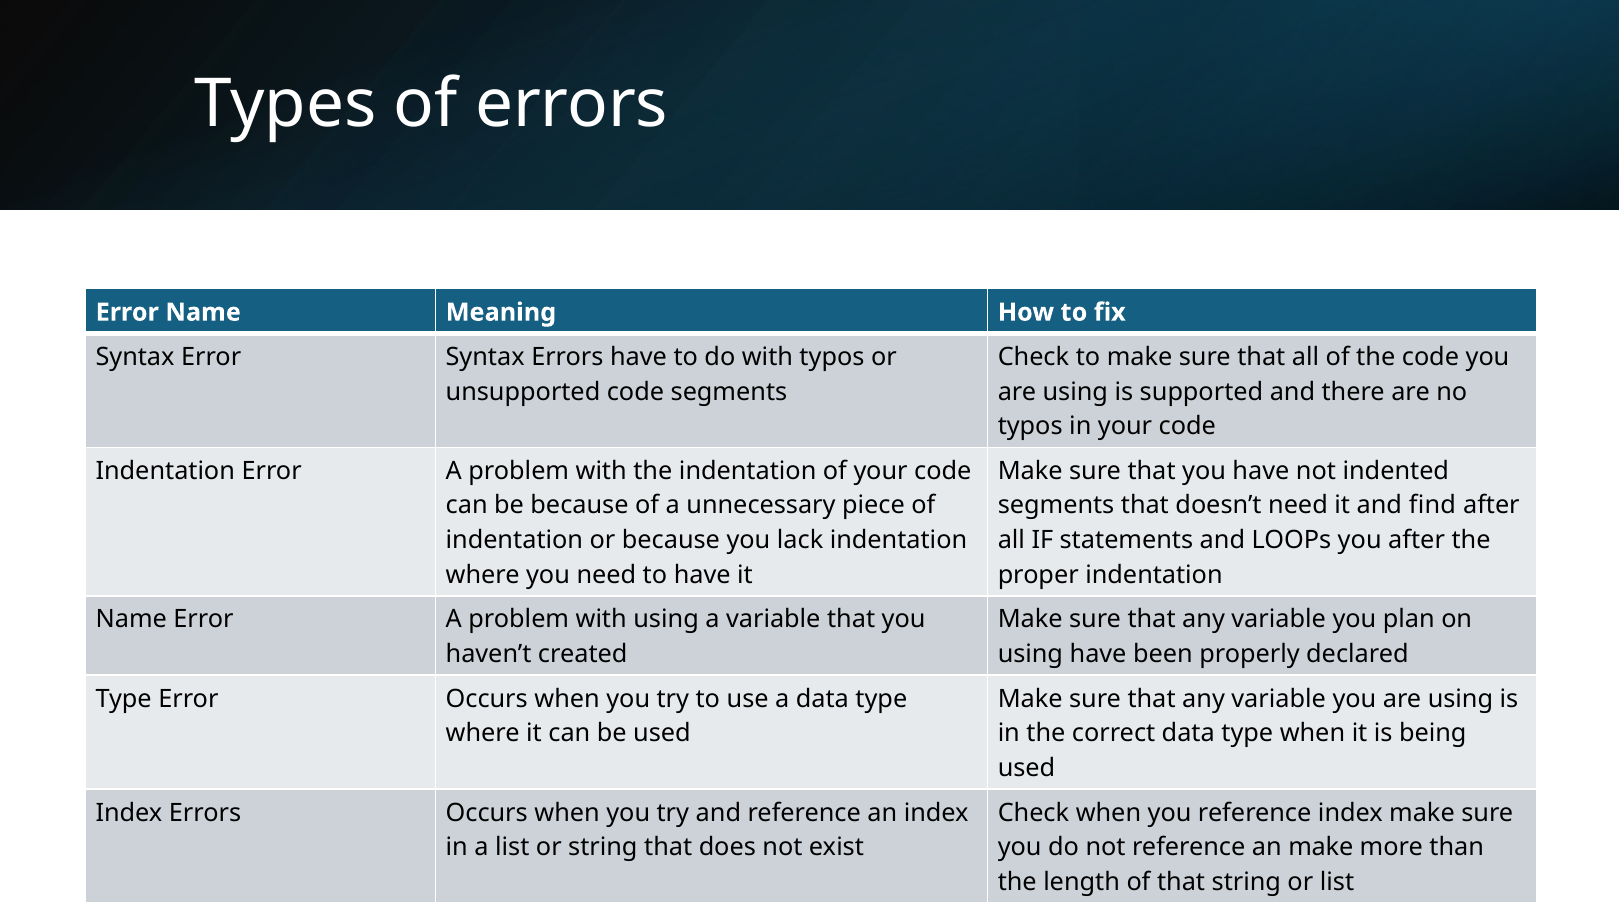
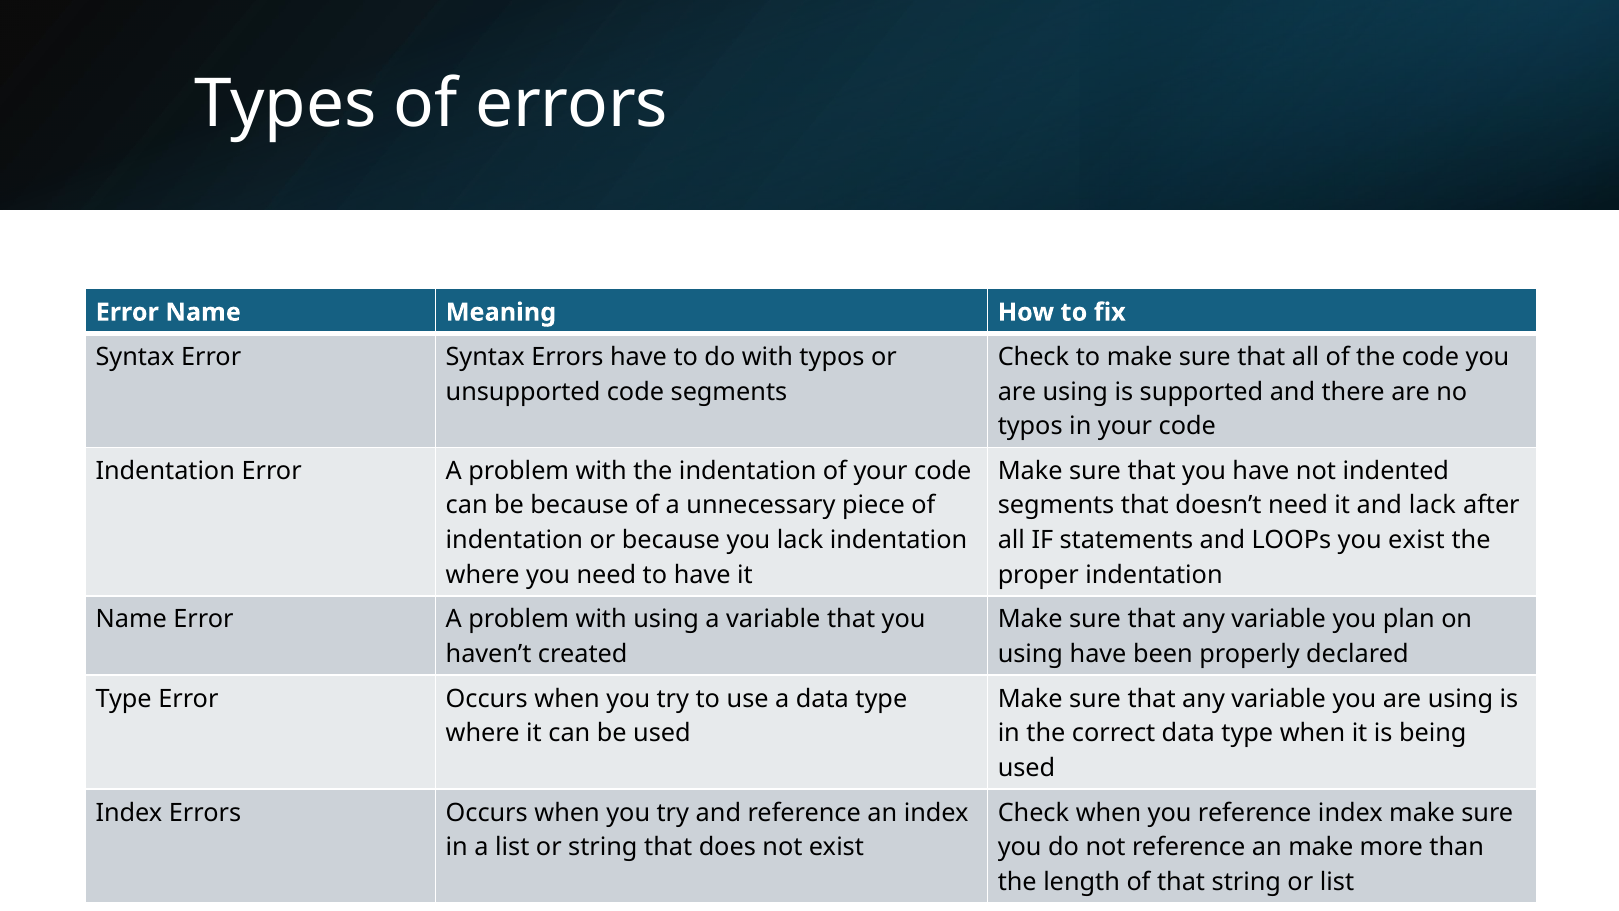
and find: find -> lack
you after: after -> exist
